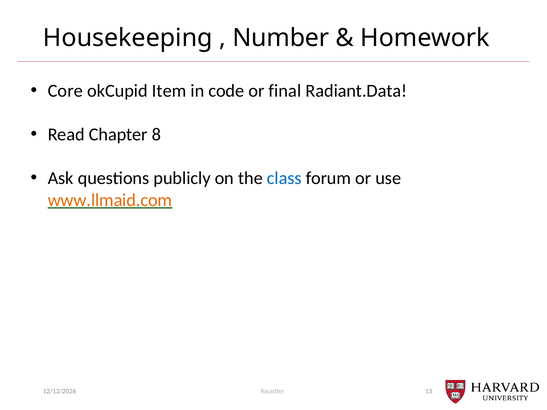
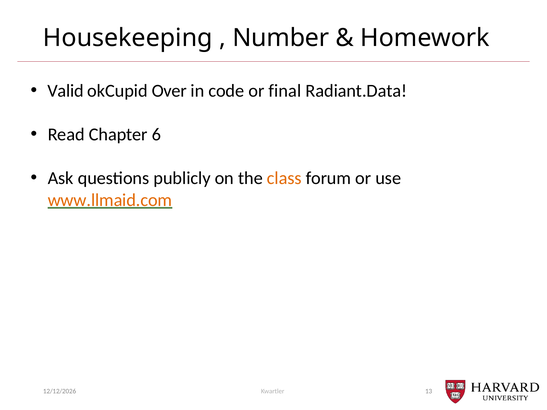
Core: Core -> Valid
Item: Item -> Over
8: 8 -> 6
class colour: blue -> orange
